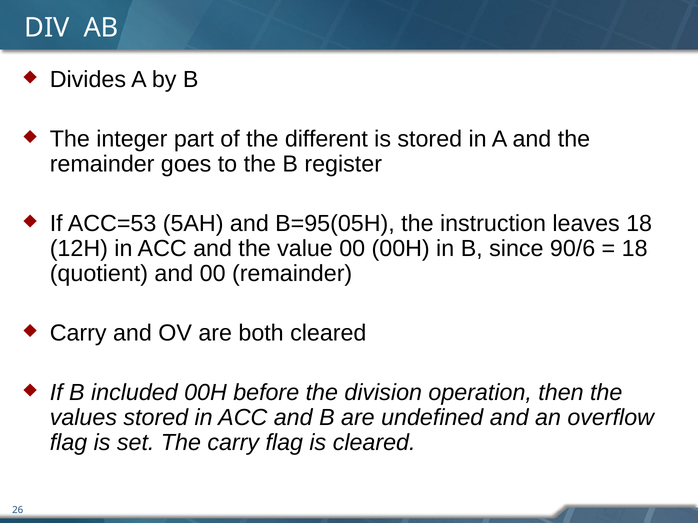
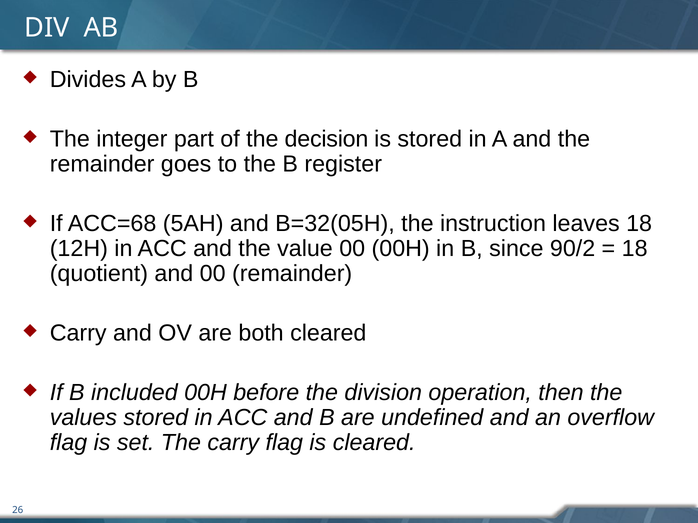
different: different -> decision
ACC=53: ACC=53 -> ACC=68
B=95(05H: B=95(05H -> B=32(05H
90/6: 90/6 -> 90/2
